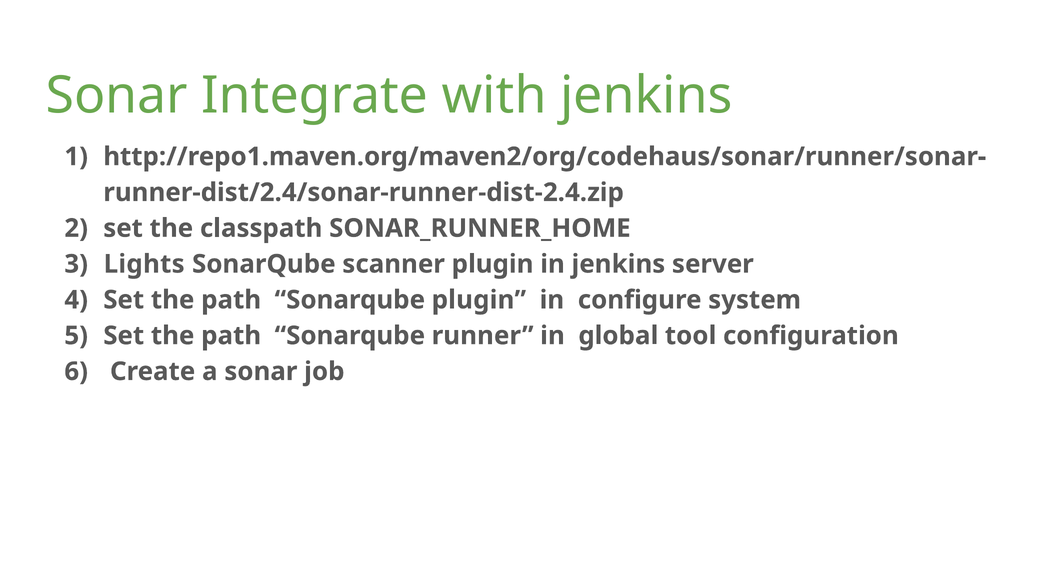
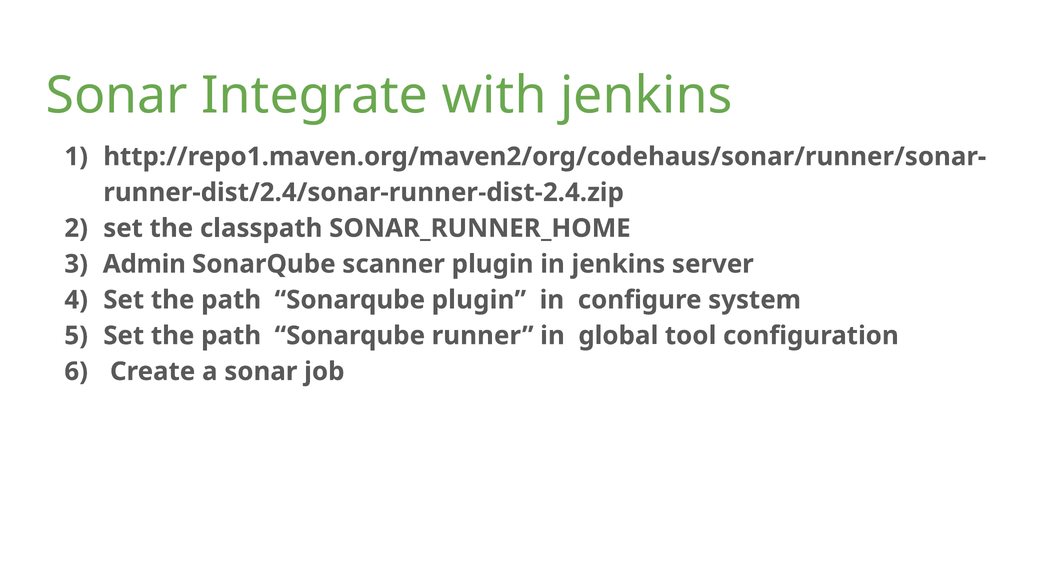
Lights: Lights -> Admin
